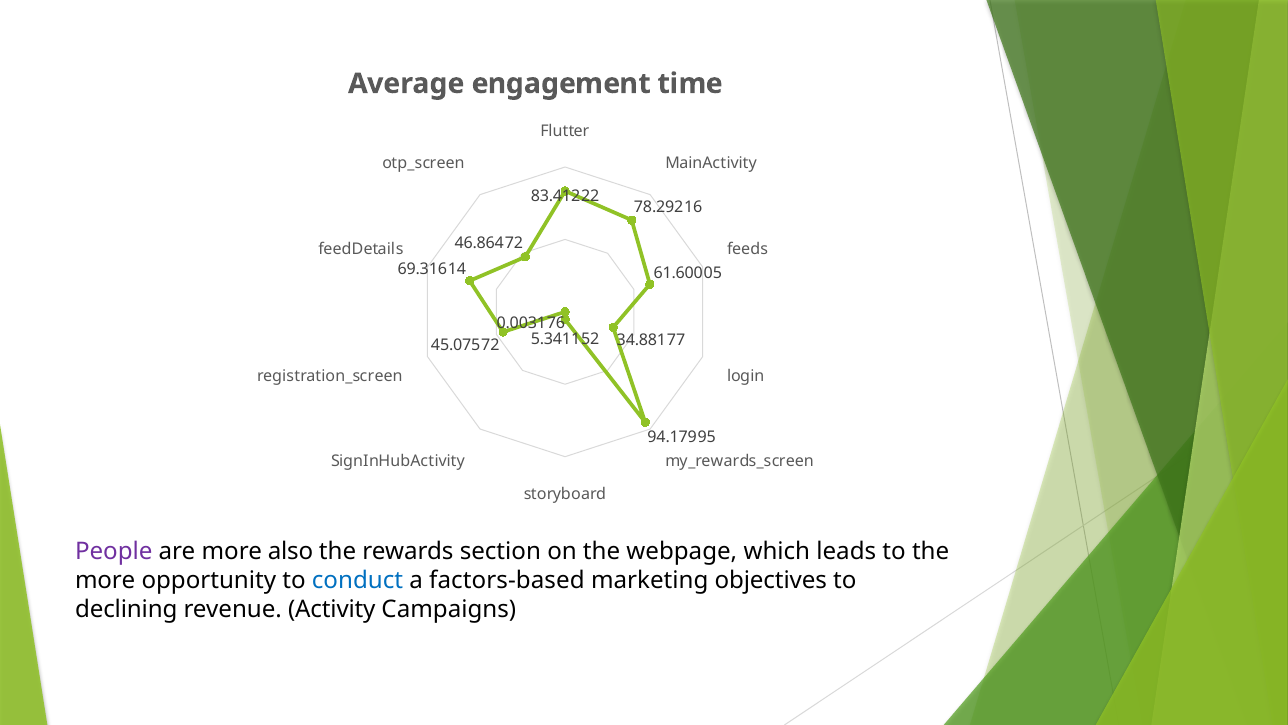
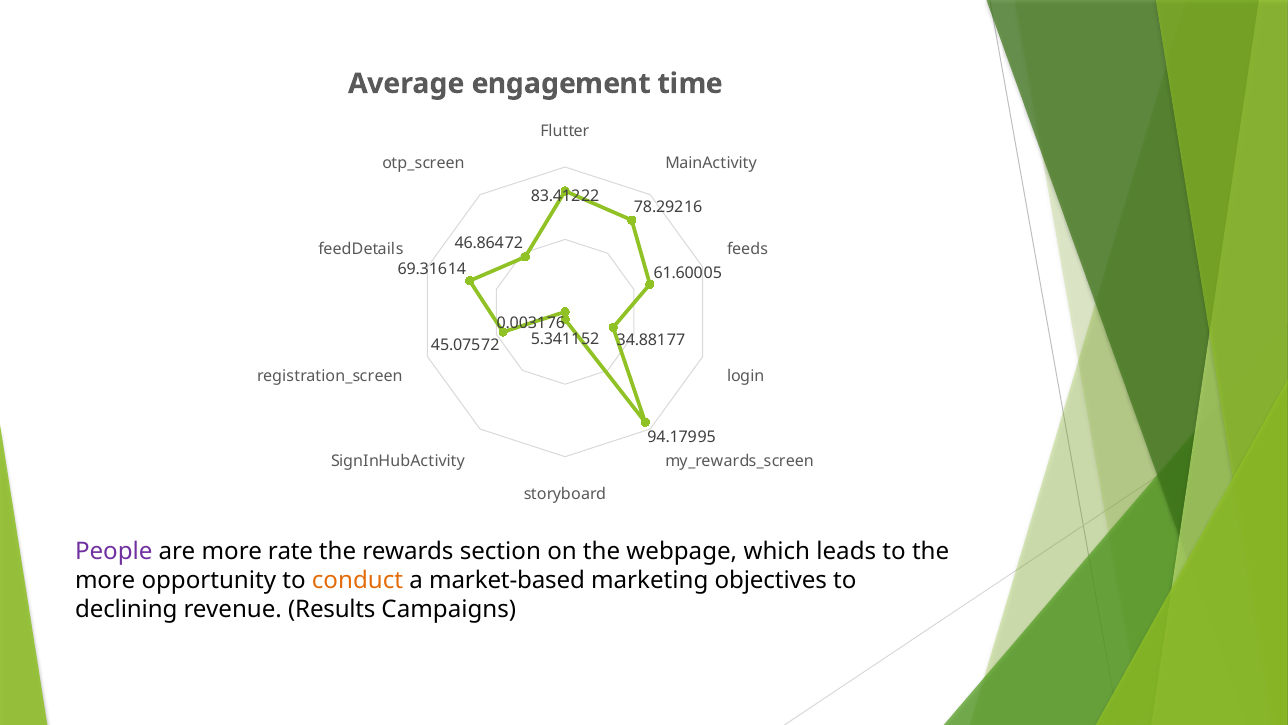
also: also -> rate
conduct colour: blue -> orange
factors-based: factors-based -> market-based
Activity: Activity -> Results
